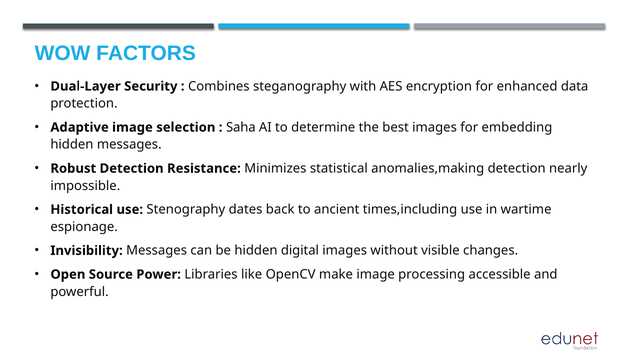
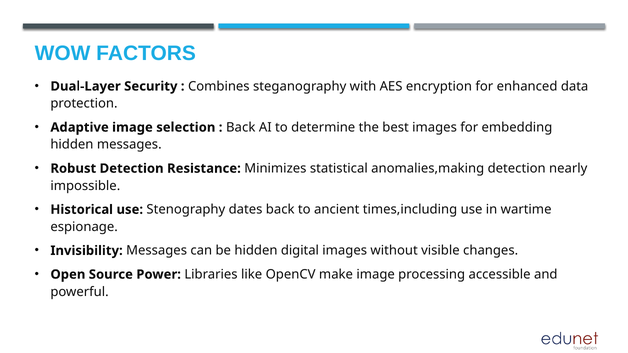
Saha at (241, 127): Saha -> Back
